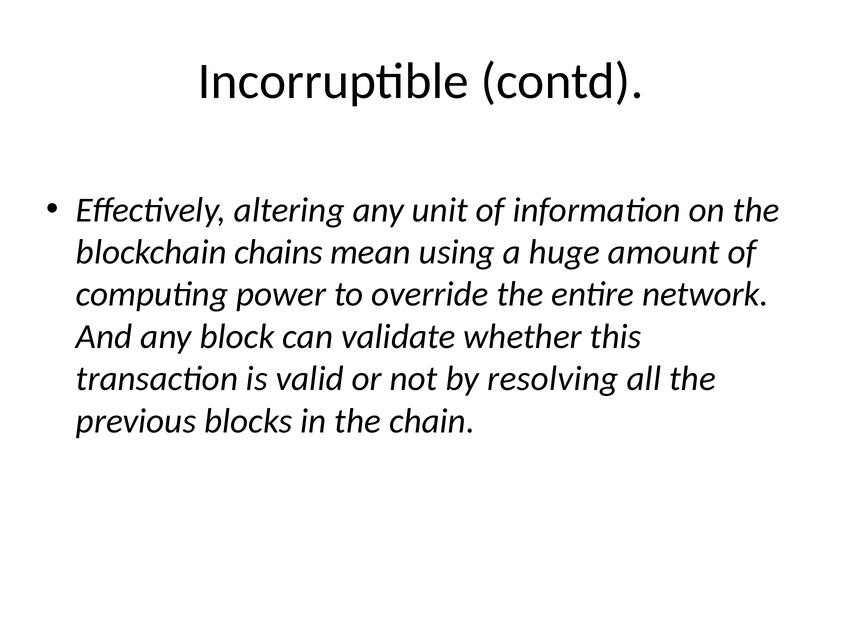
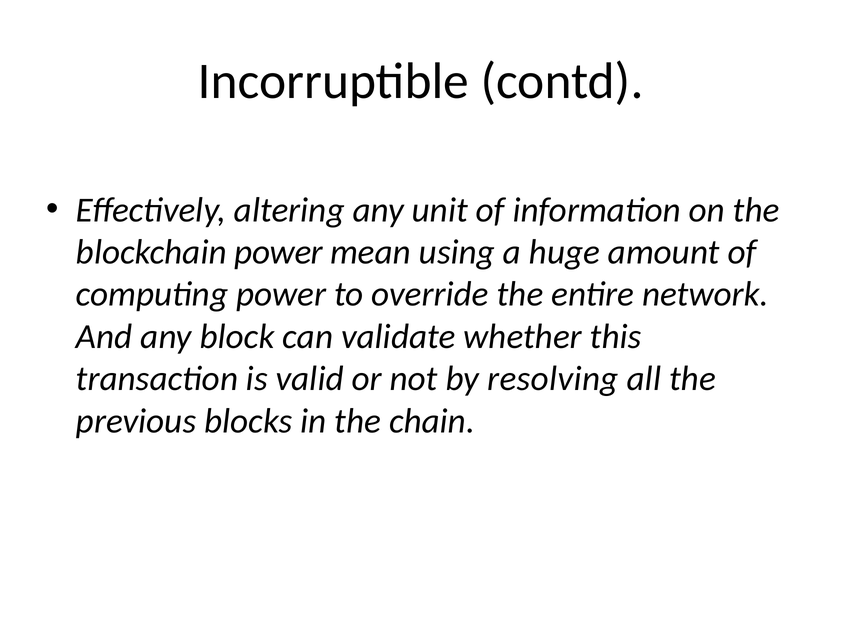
blockchain chains: chains -> power
